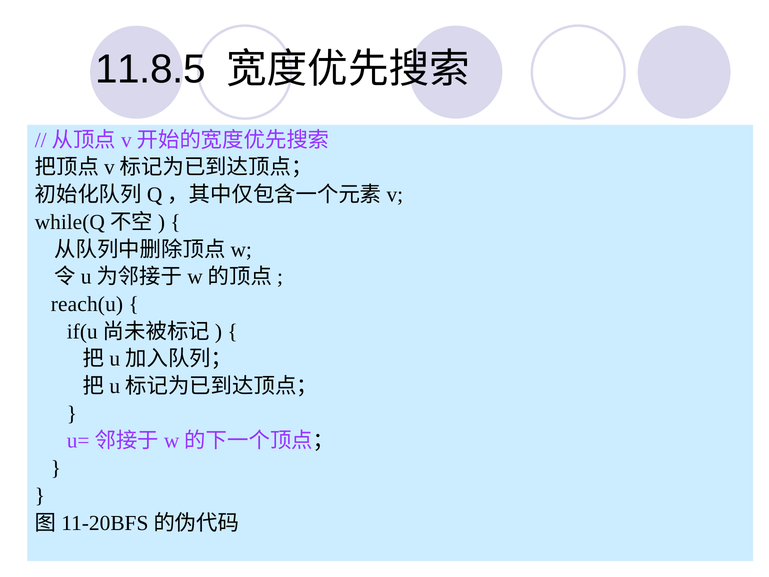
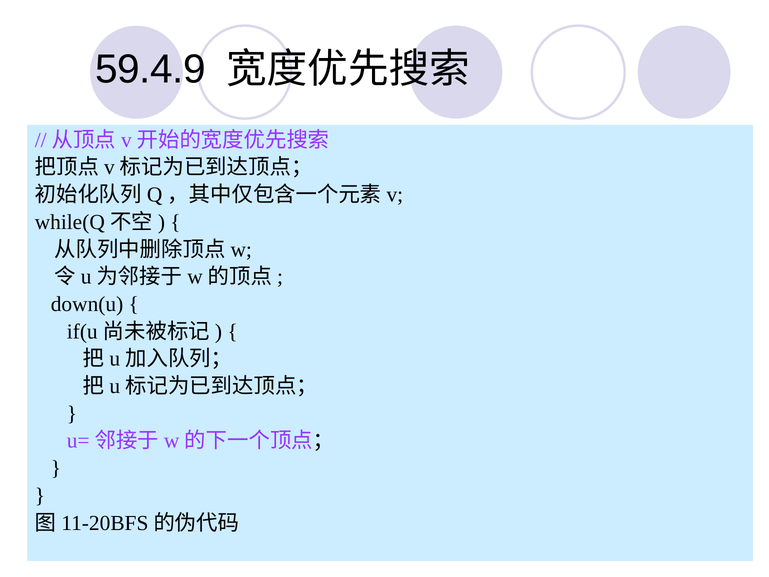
11.8.5: 11.8.5 -> 59.4.9
reach(u: reach(u -> down(u
